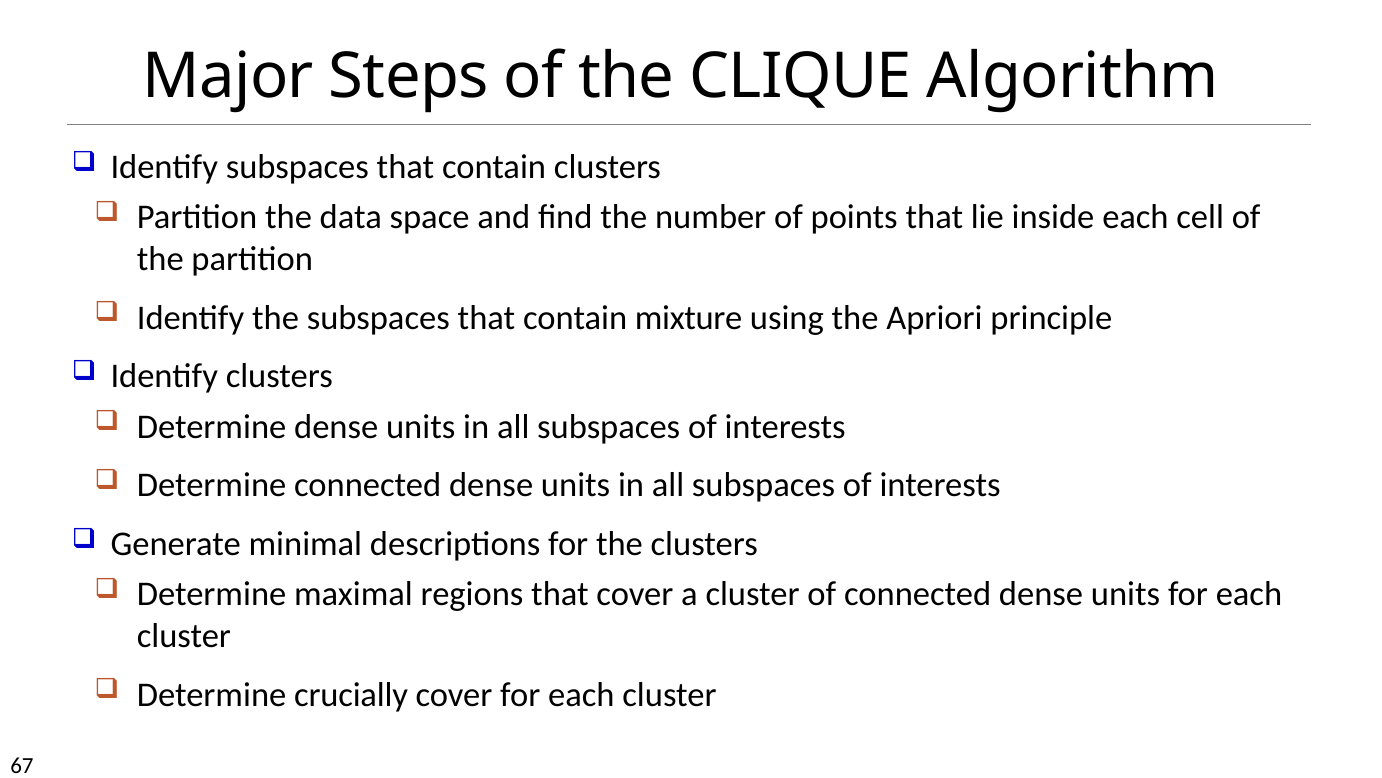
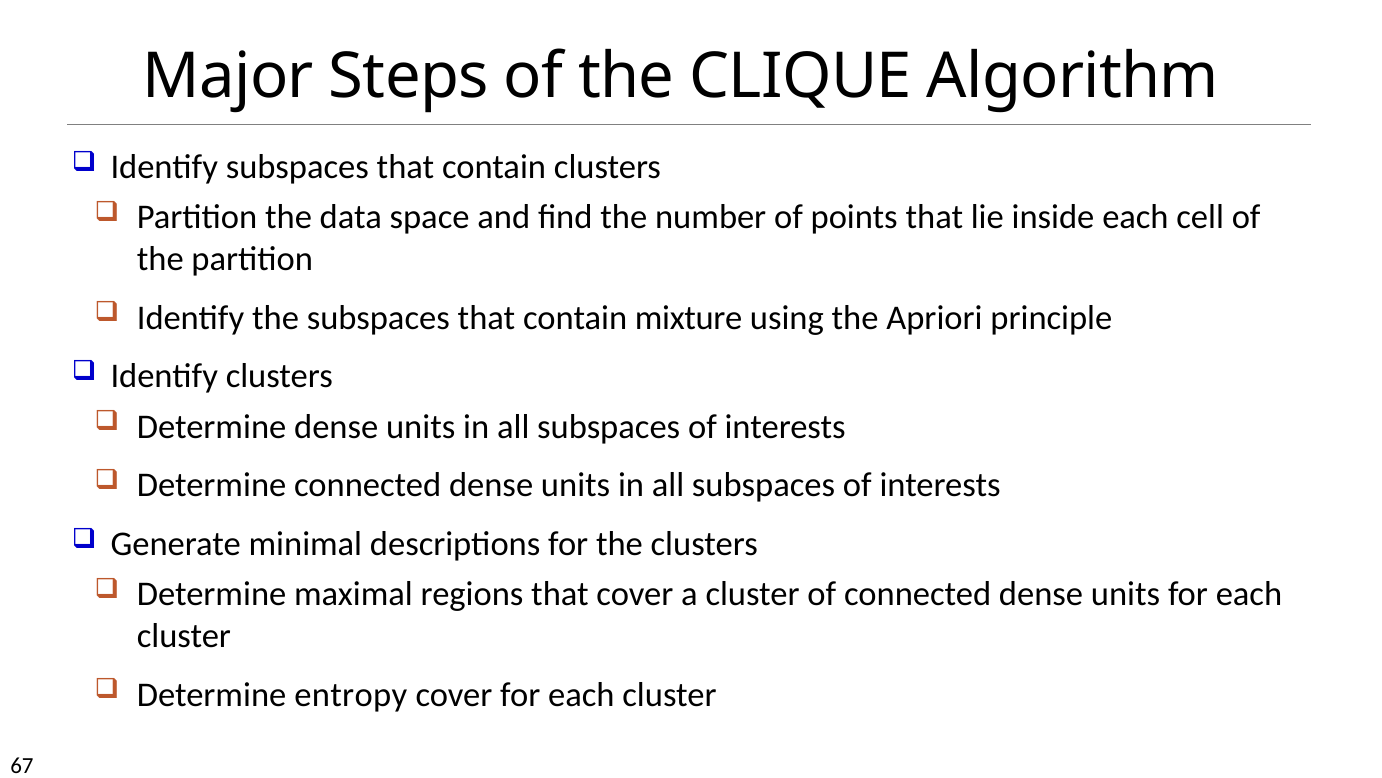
crucially: crucially -> entropy
